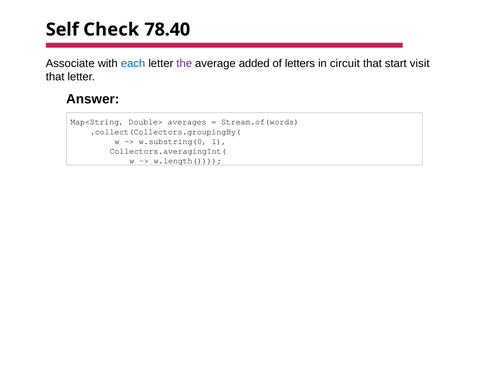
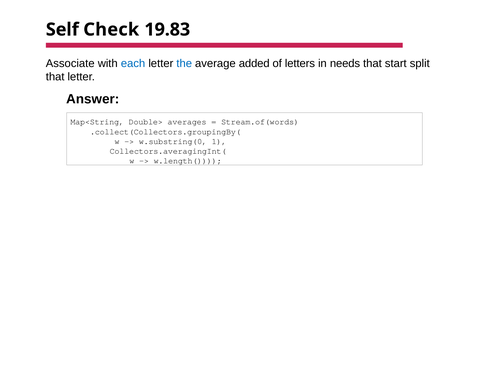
78.40: 78.40 -> 19.83
the colour: purple -> blue
circuit: circuit -> needs
visit: visit -> split
